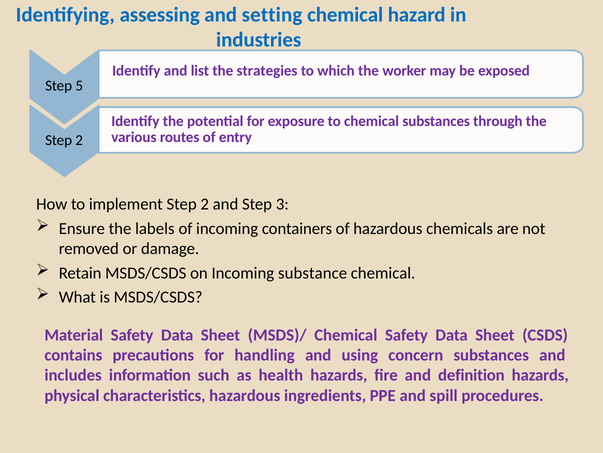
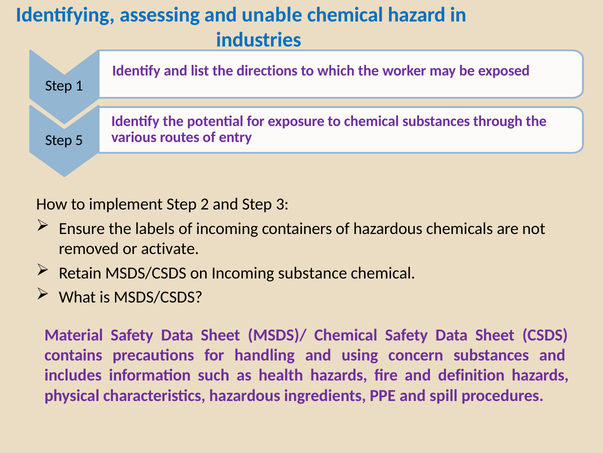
setting: setting -> unable
strategies: strategies -> directions
5: 5 -> 1
2 at (79, 140): 2 -> 5
damage: damage -> activate
